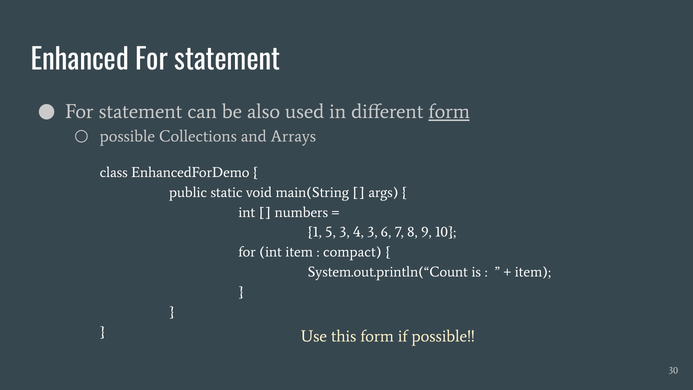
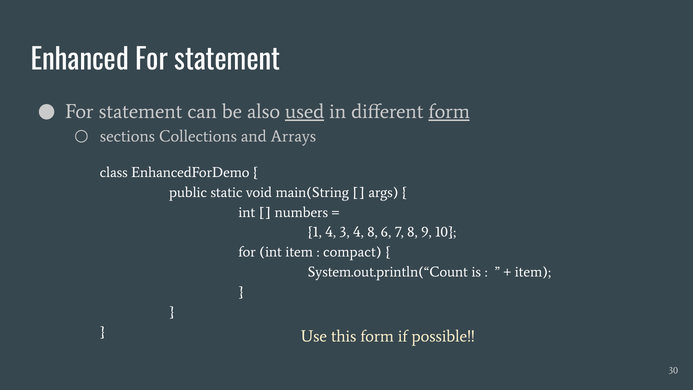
used underline: none -> present
possible at (127, 136): possible -> sections
1 5: 5 -> 4
4 3: 3 -> 8
